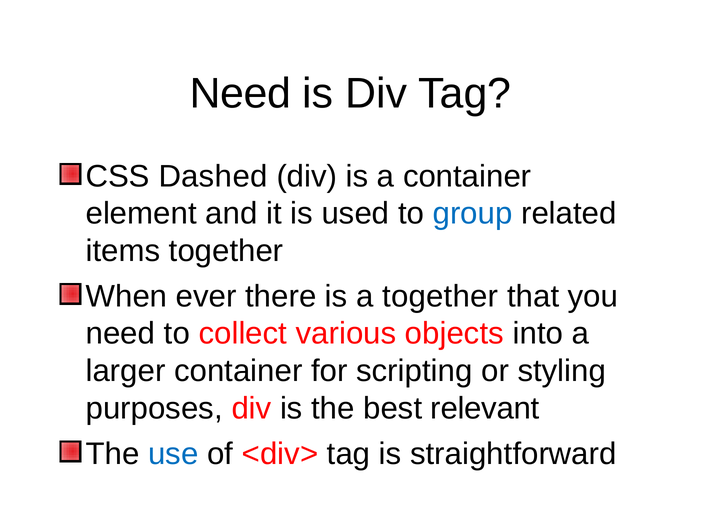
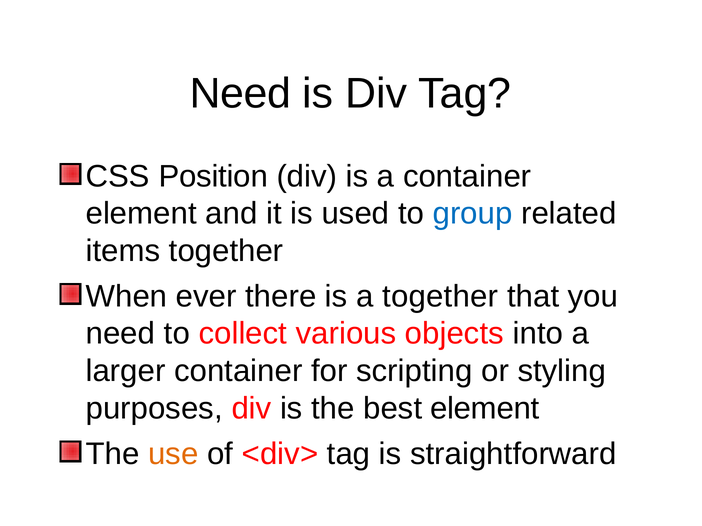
Dashed: Dashed -> Position
best relevant: relevant -> element
use colour: blue -> orange
